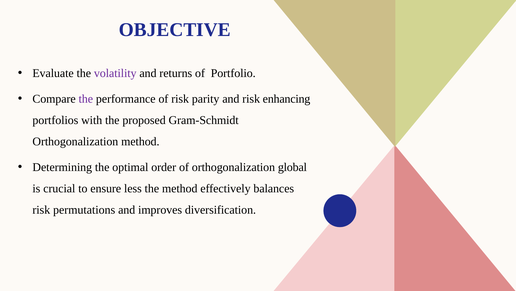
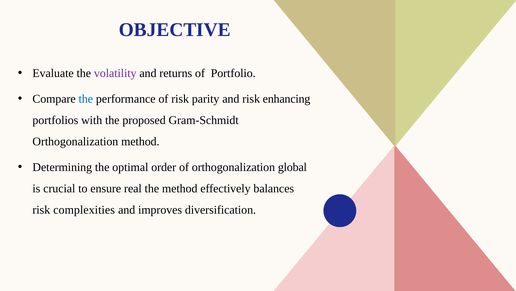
the at (86, 99) colour: purple -> blue
less: less -> real
permutations: permutations -> complexities
